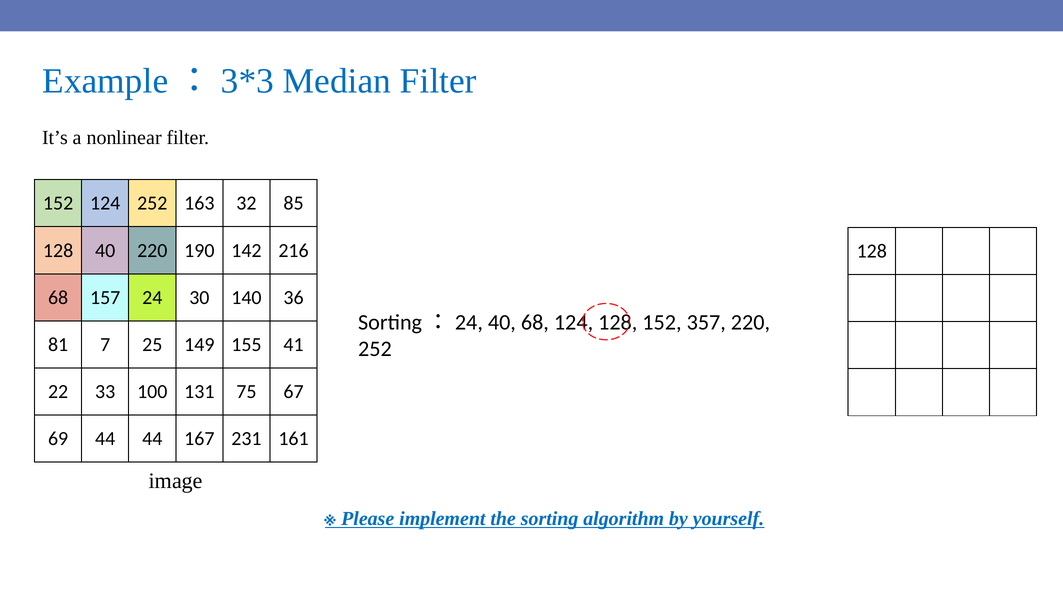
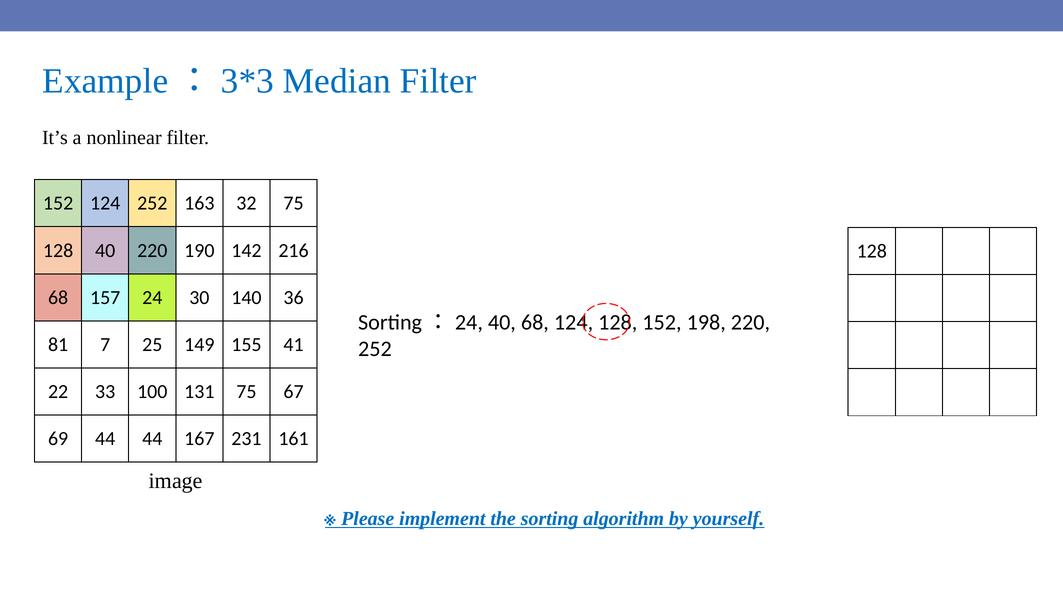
32 85: 85 -> 75
357: 357 -> 198
